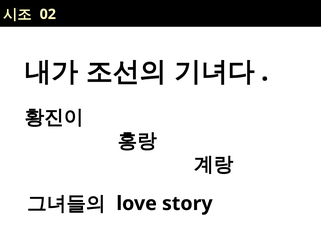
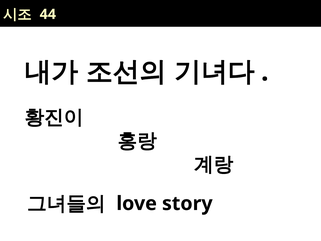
02: 02 -> 44
